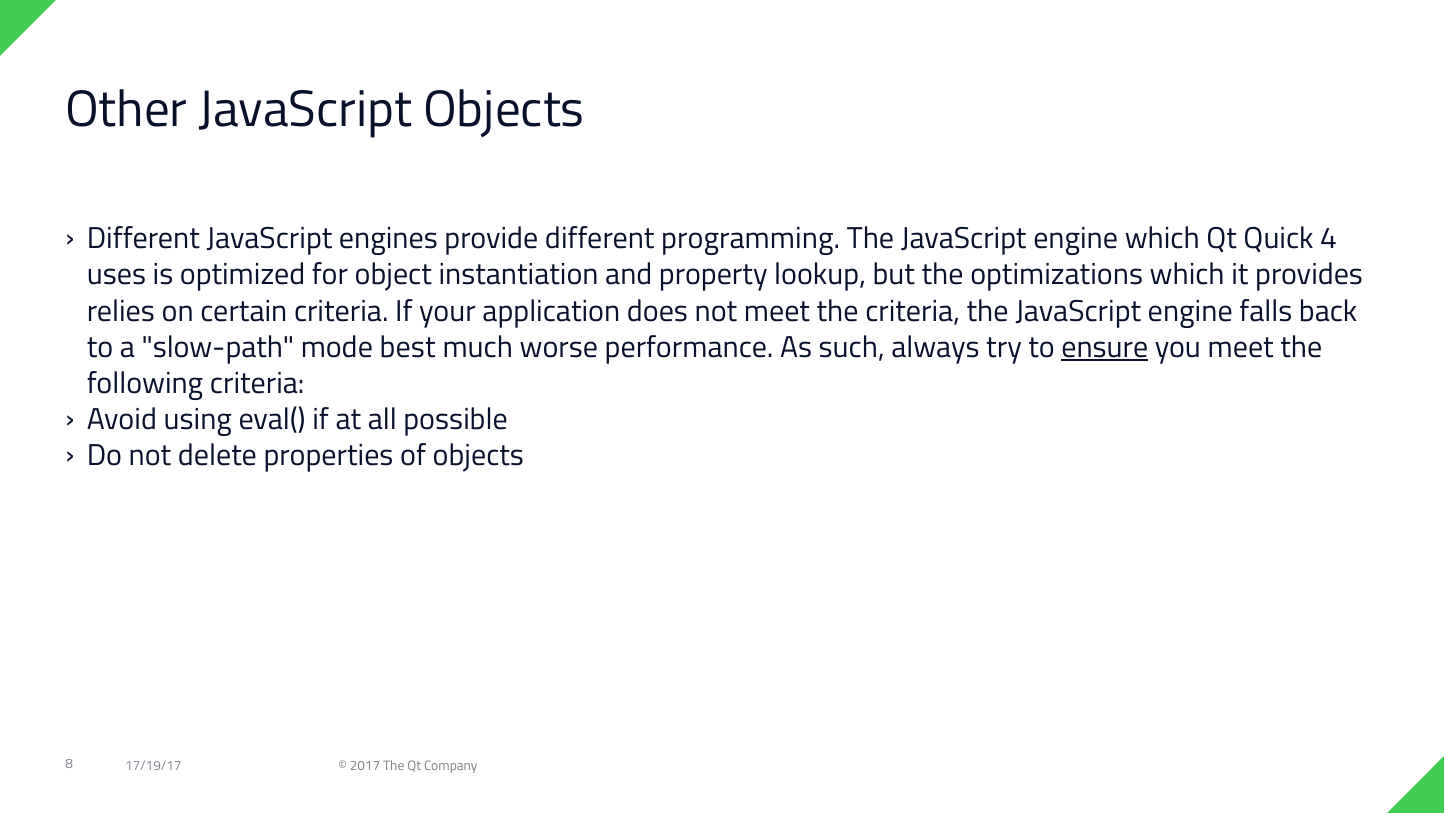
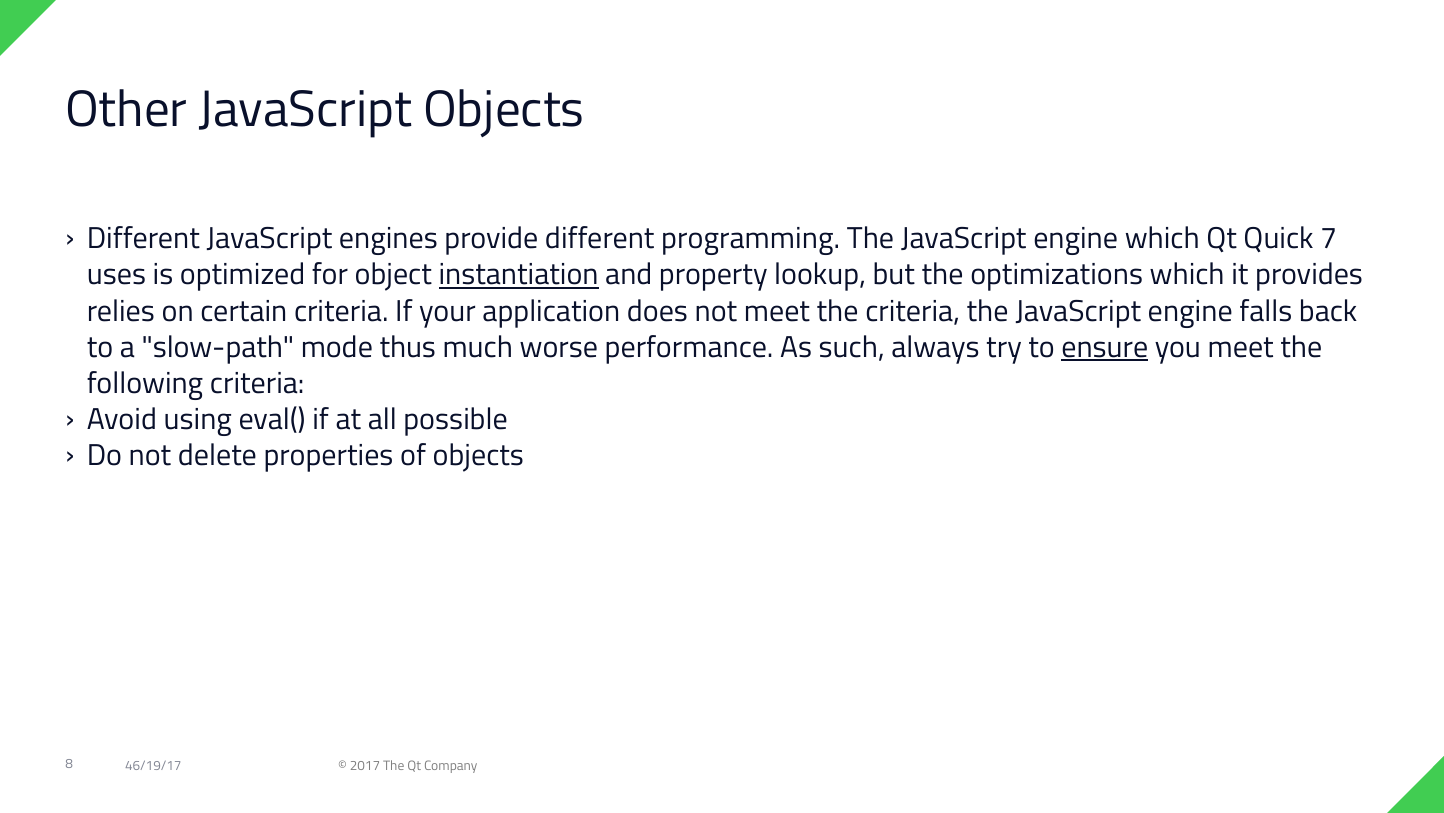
4: 4 -> 7
instantiation underline: none -> present
best: best -> thus
17/19/17: 17/19/17 -> 46/19/17
